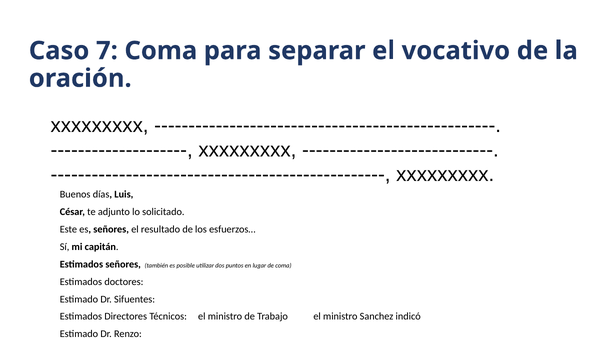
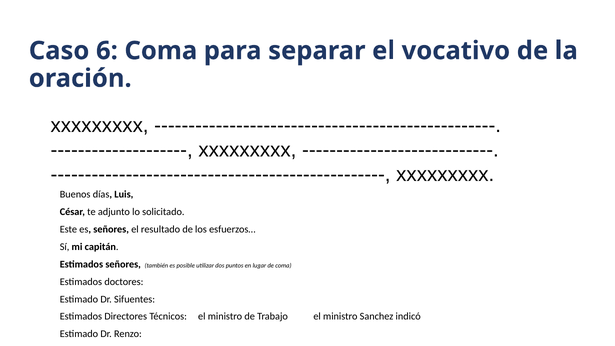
7: 7 -> 6
